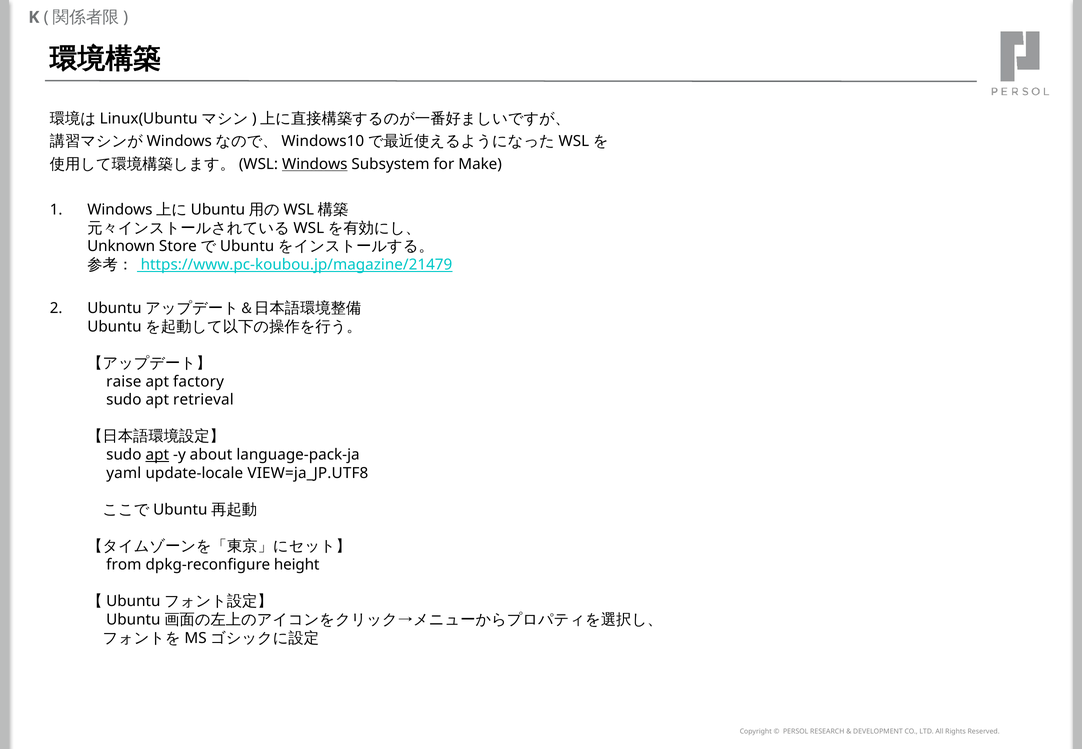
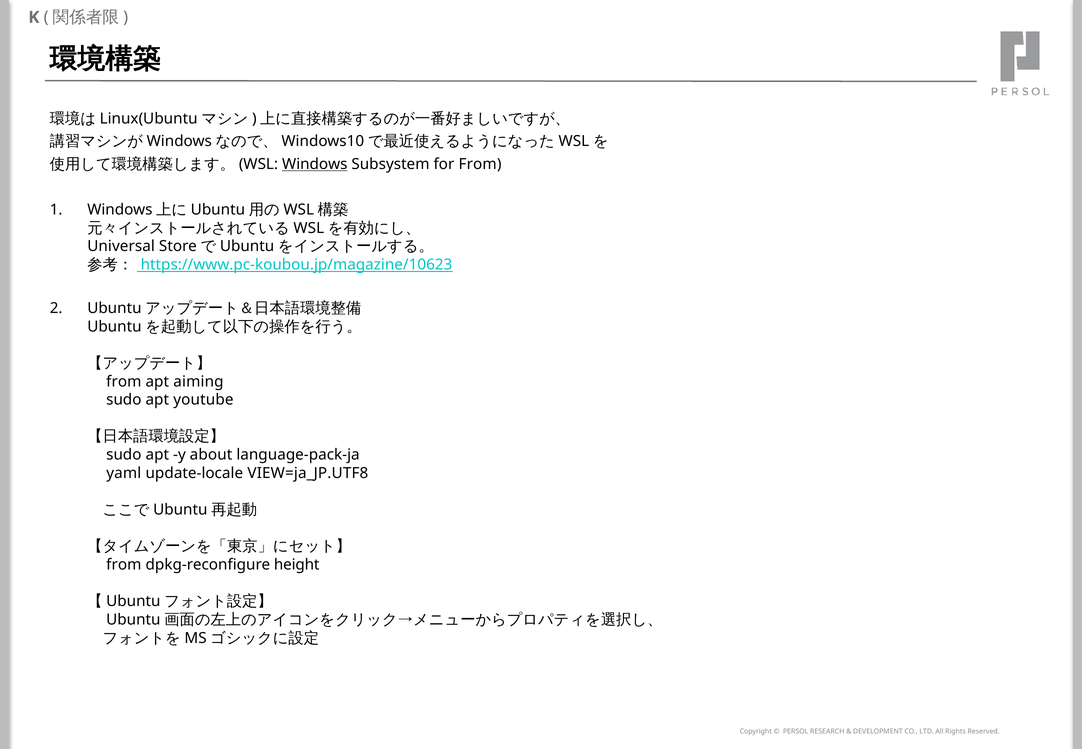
for Make: Make -> From
Unknown: Unknown -> Universal
https://www.pc-koubou.jp/magazine/21479: https://www.pc-koubou.jp/magazine/21479 -> https://www.pc-koubou.jp/magazine/10623
raise at (124, 382): raise -> from
factory: factory -> aiming
retrieval: retrieval -> youtube
apt at (157, 455) underline: present -> none
